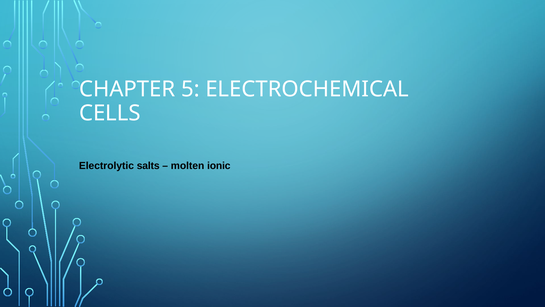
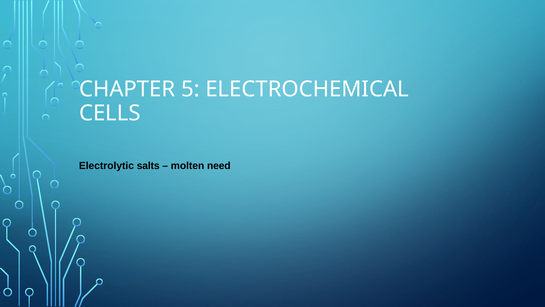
ionic: ionic -> need
